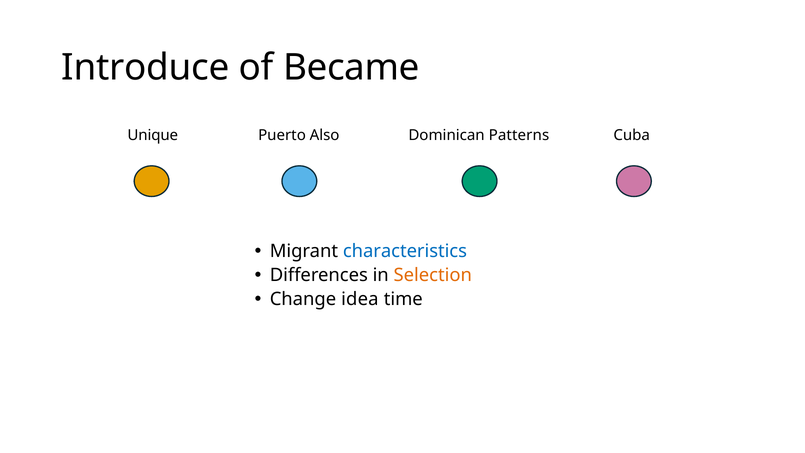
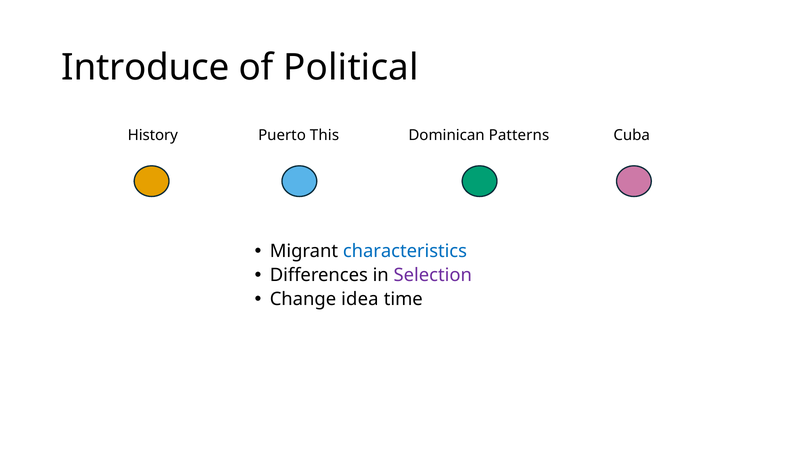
Became: Became -> Political
Unique: Unique -> History
Also: Also -> This
Selection colour: orange -> purple
